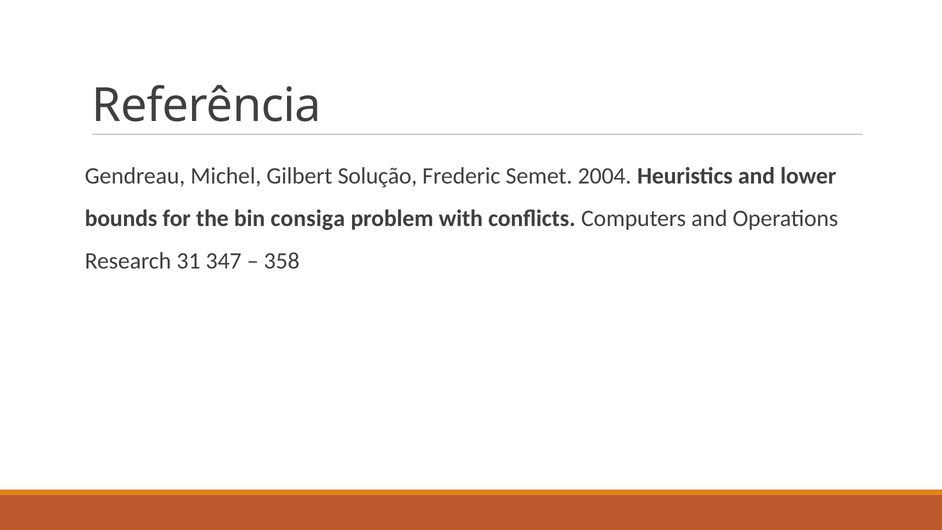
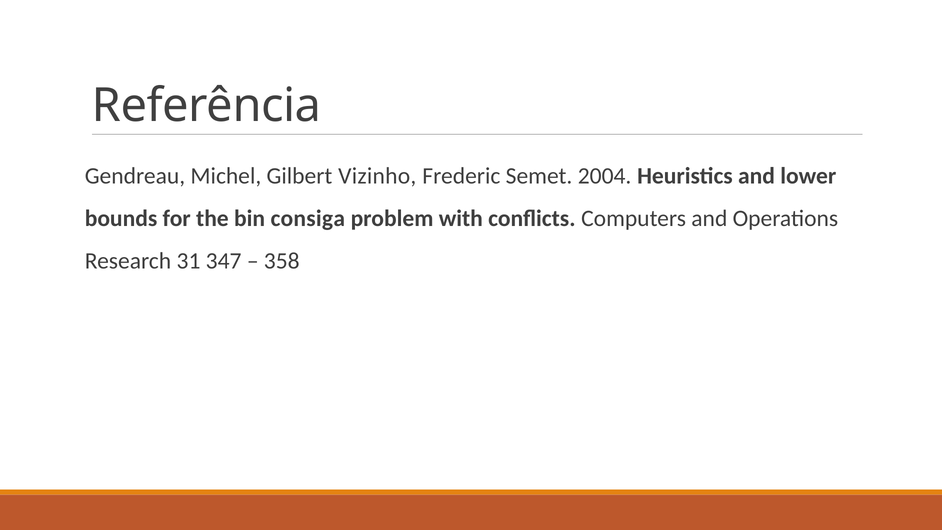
Solução: Solução -> Vizinho
